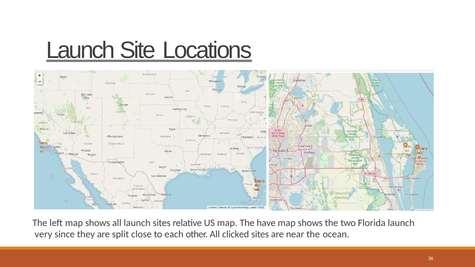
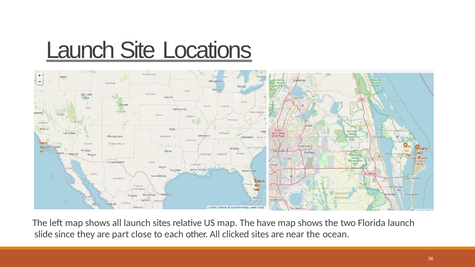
very: very -> slide
split: split -> part
